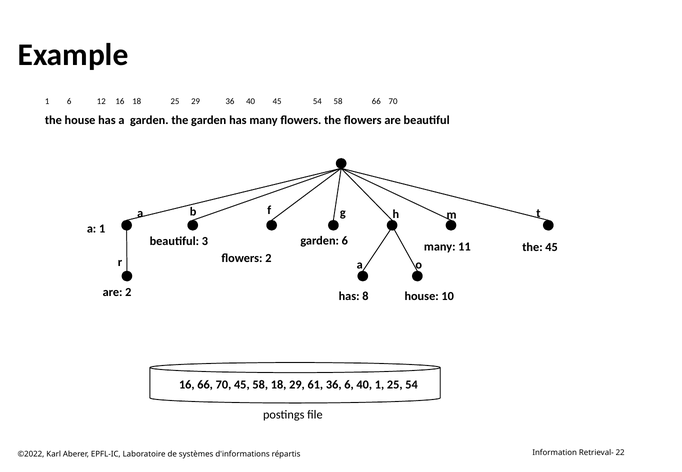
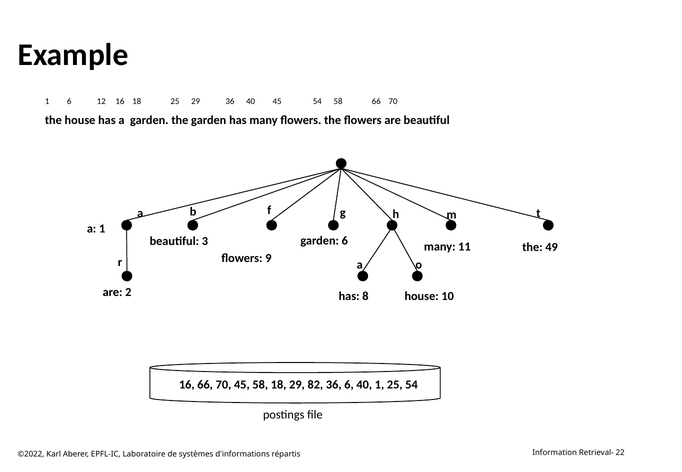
the 45: 45 -> 49
flowers 2: 2 -> 9
61: 61 -> 82
